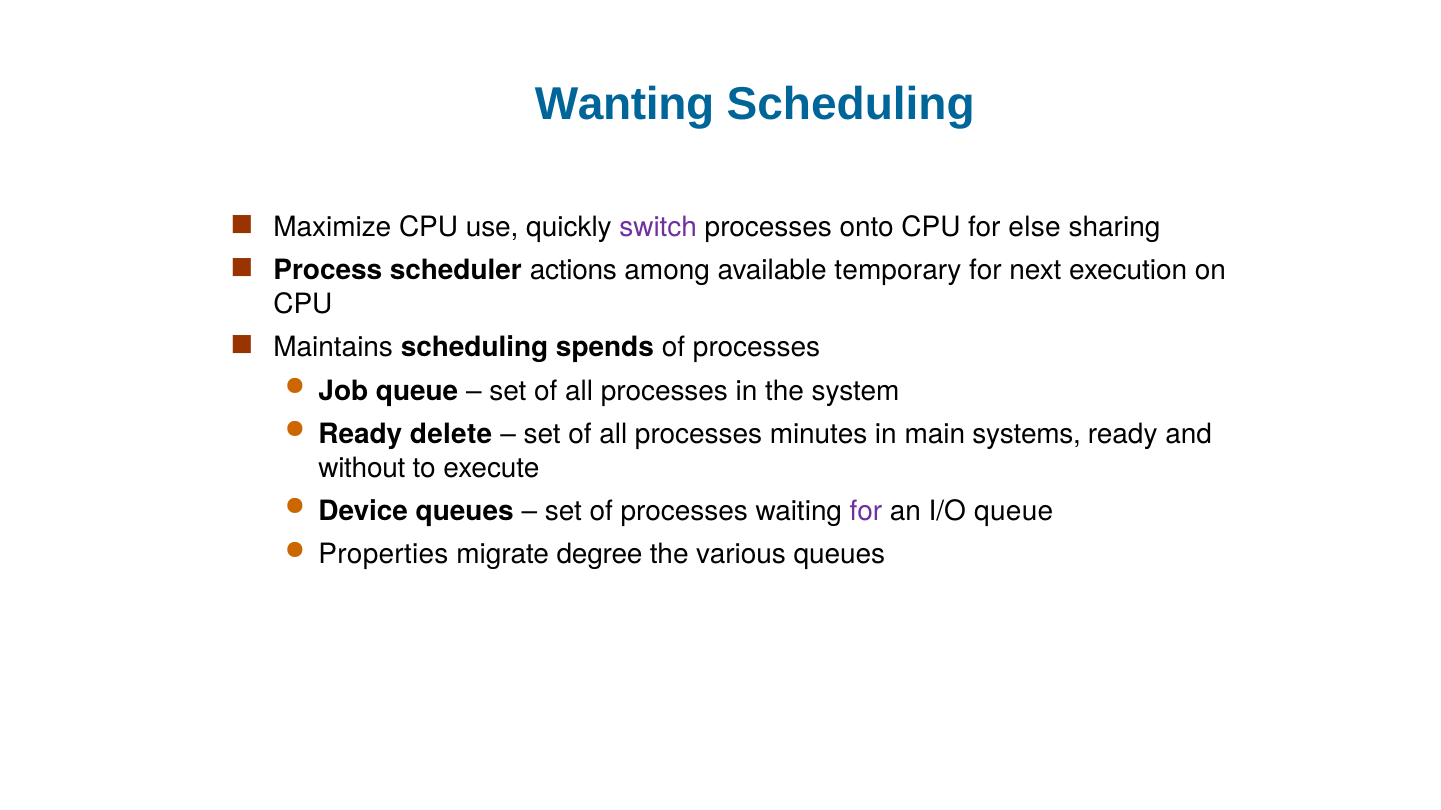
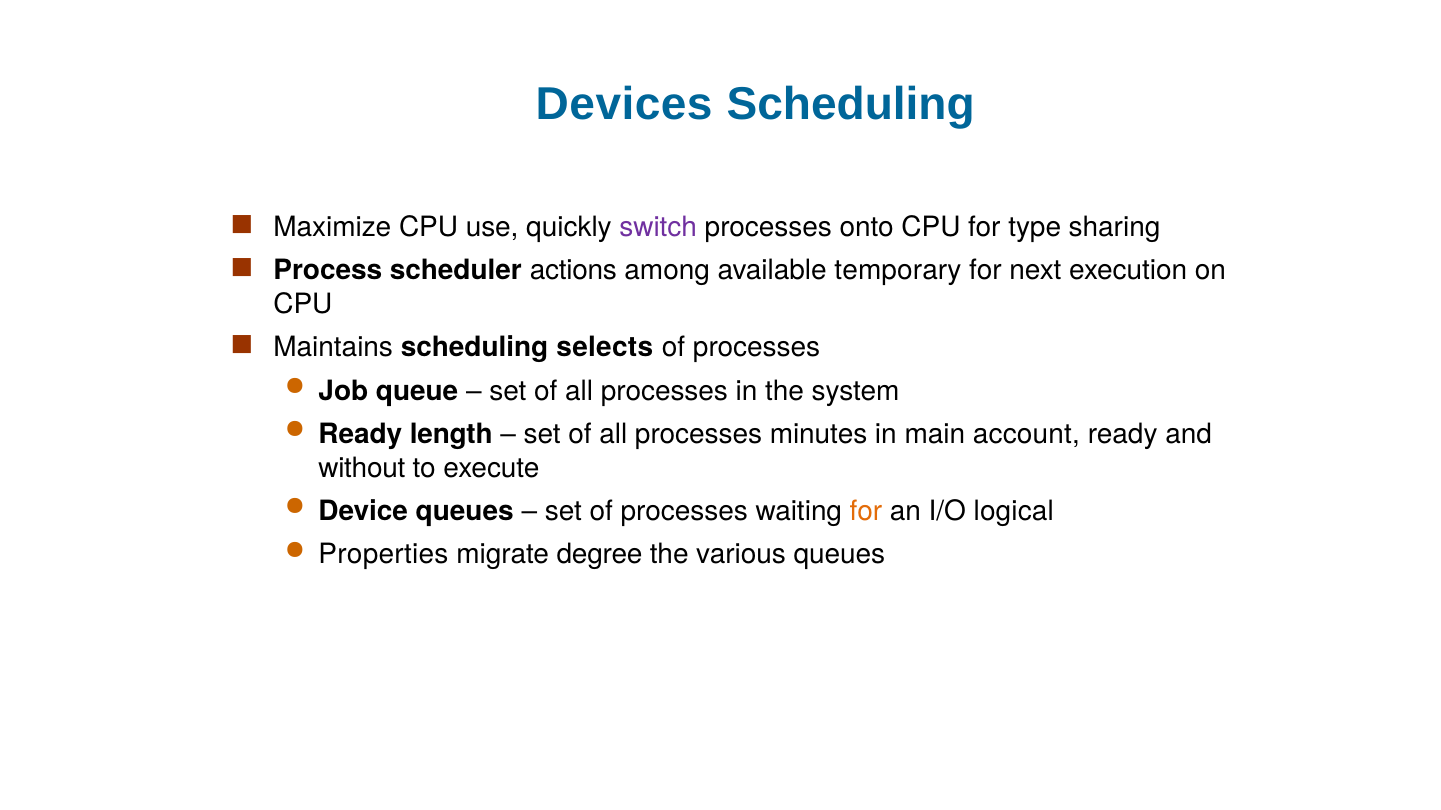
Wanting: Wanting -> Devices
else: else -> type
spends: spends -> selects
delete: delete -> length
systems: systems -> account
for at (866, 512) colour: purple -> orange
I/O queue: queue -> logical
